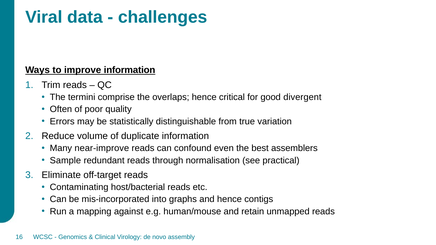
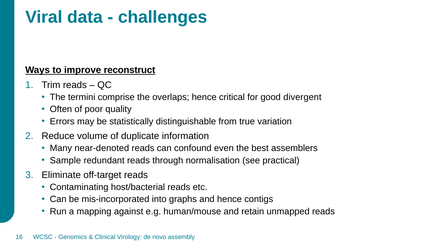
improve information: information -> reconstruct
near-improve: near-improve -> near-denoted
